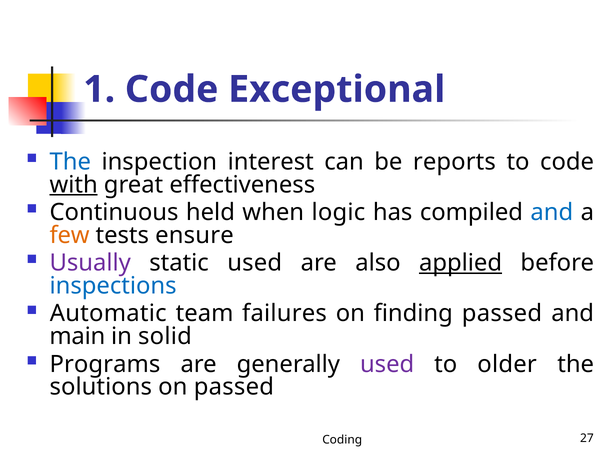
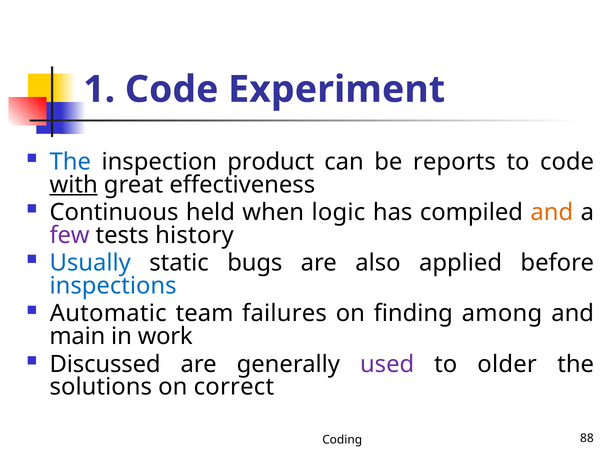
Exceptional: Exceptional -> Experiment
interest: interest -> product
and at (552, 212) colour: blue -> orange
few colour: orange -> purple
ensure: ensure -> history
Usually colour: purple -> blue
static used: used -> bugs
applied underline: present -> none
finding passed: passed -> among
solid: solid -> work
Programs: Programs -> Discussed
on passed: passed -> correct
27: 27 -> 88
